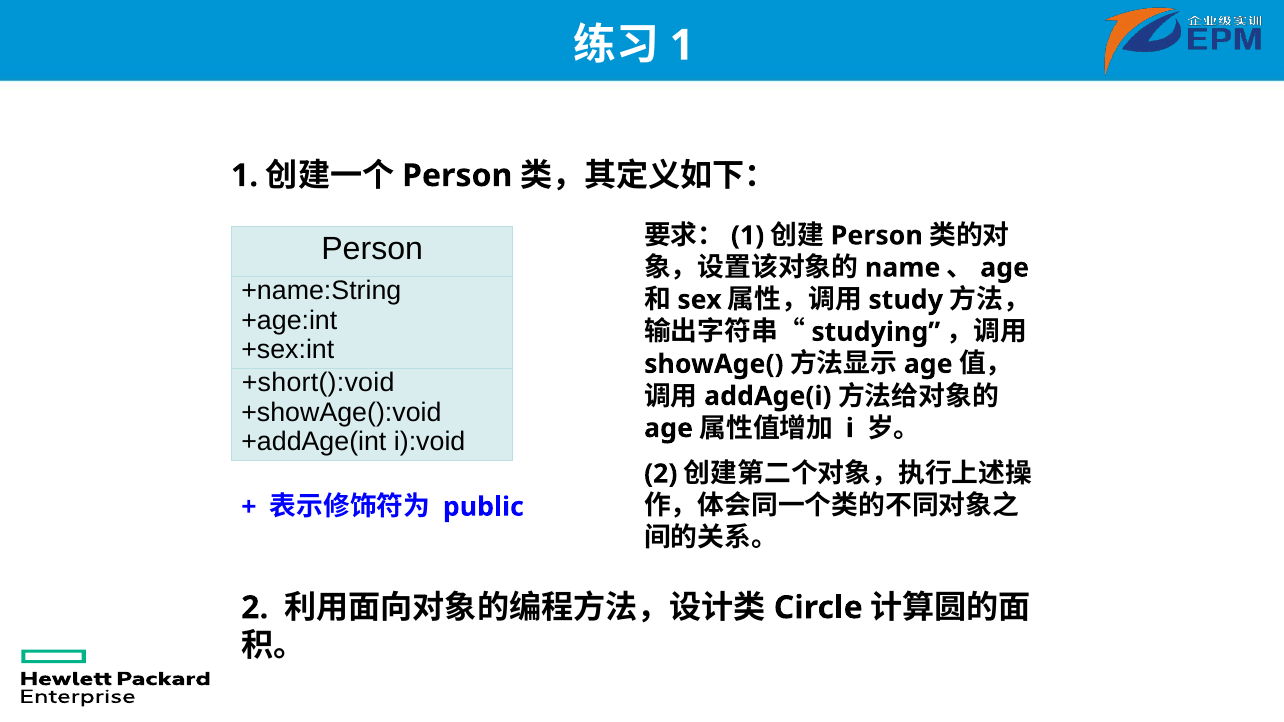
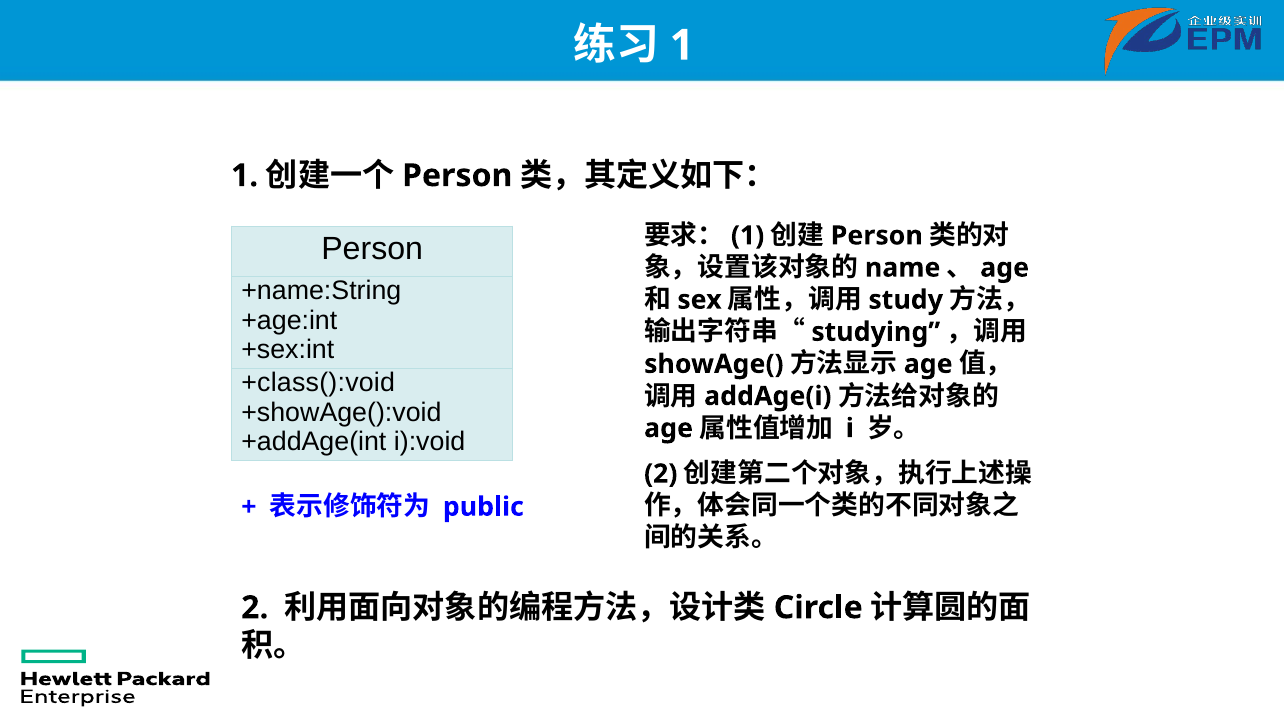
+short():void: +short():void -> +class():void
